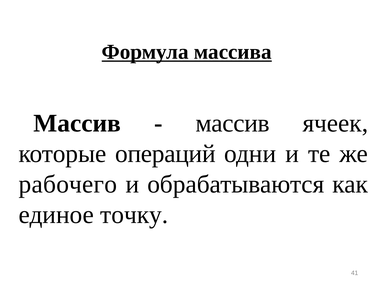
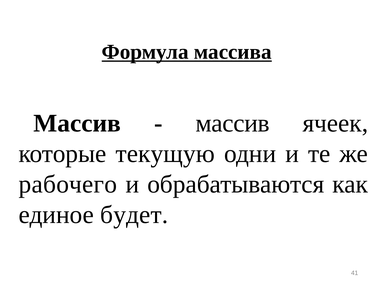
операций: операций -> текущую
точку: точку -> будет
